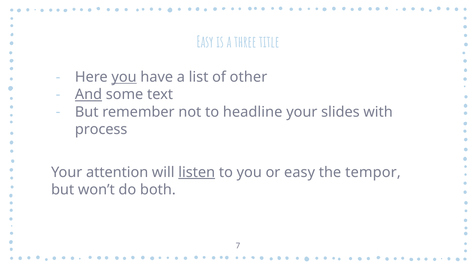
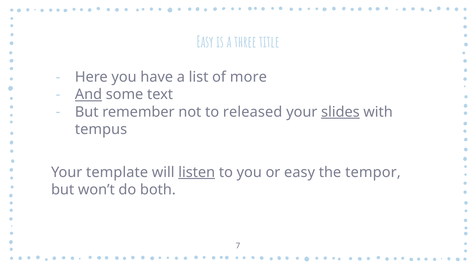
you at (124, 77) underline: present -> none
other: other -> more
headline: headline -> released
slides underline: none -> present
process: process -> tempus
attention: attention -> template
